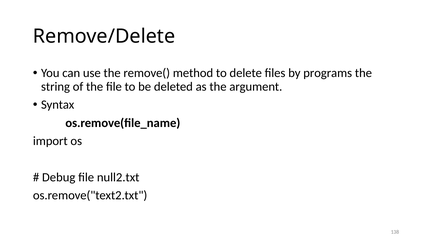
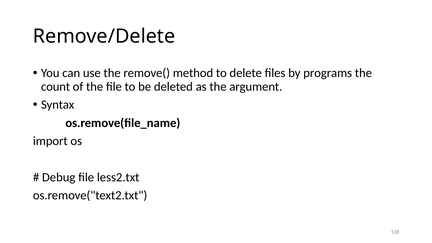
string: string -> count
null2.txt: null2.txt -> less2.txt
